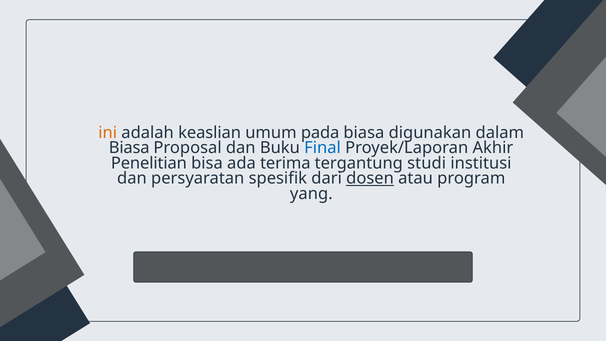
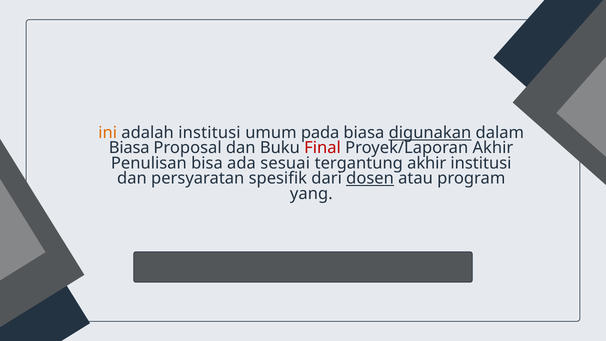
adalah keaslian: keaslian -> institusi
digunakan underline: none -> present
Final colour: blue -> red
Penelitian: Penelitian -> Penulisan
terima: terima -> sesuai
tergantung studi: studi -> akhir
